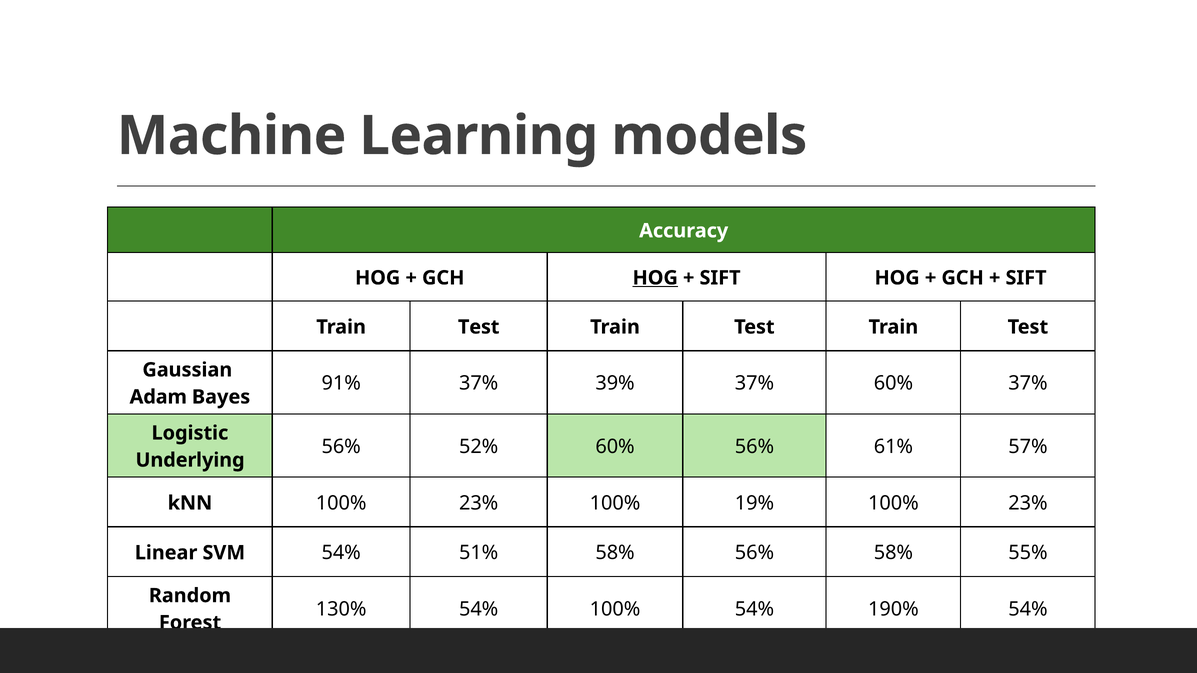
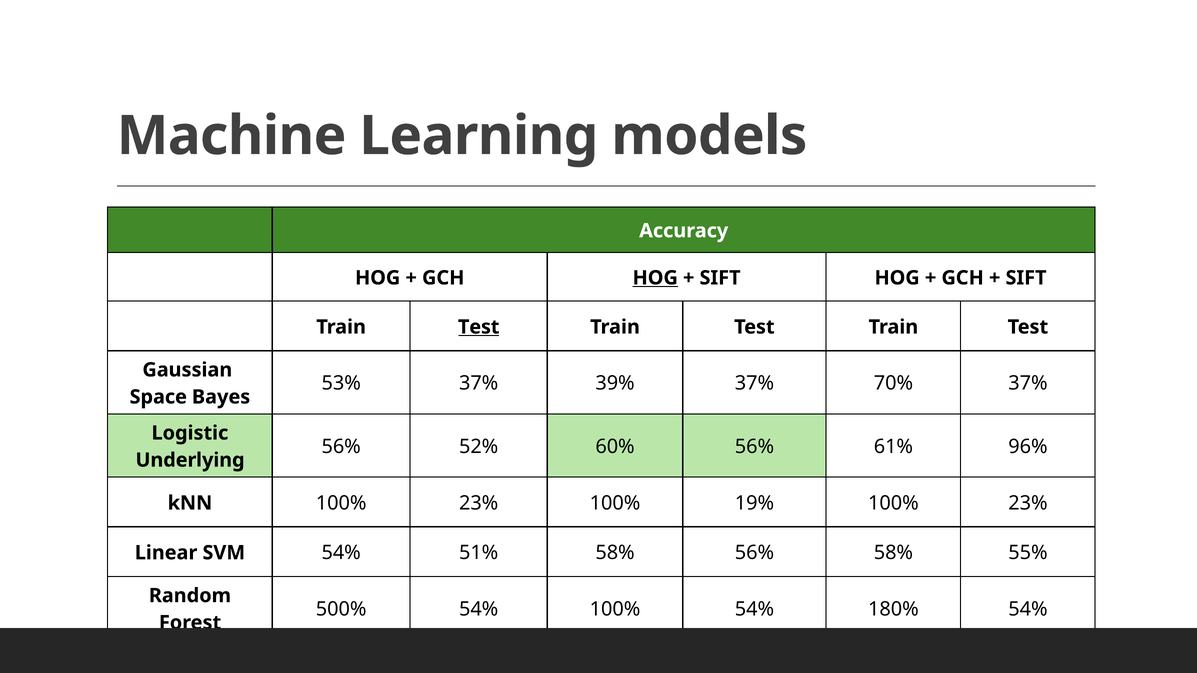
Test at (479, 327) underline: none -> present
91%: 91% -> 53%
37% 60%: 60% -> 70%
Adam: Adam -> Space
57%: 57% -> 96%
130%: 130% -> 500%
190%: 190% -> 180%
